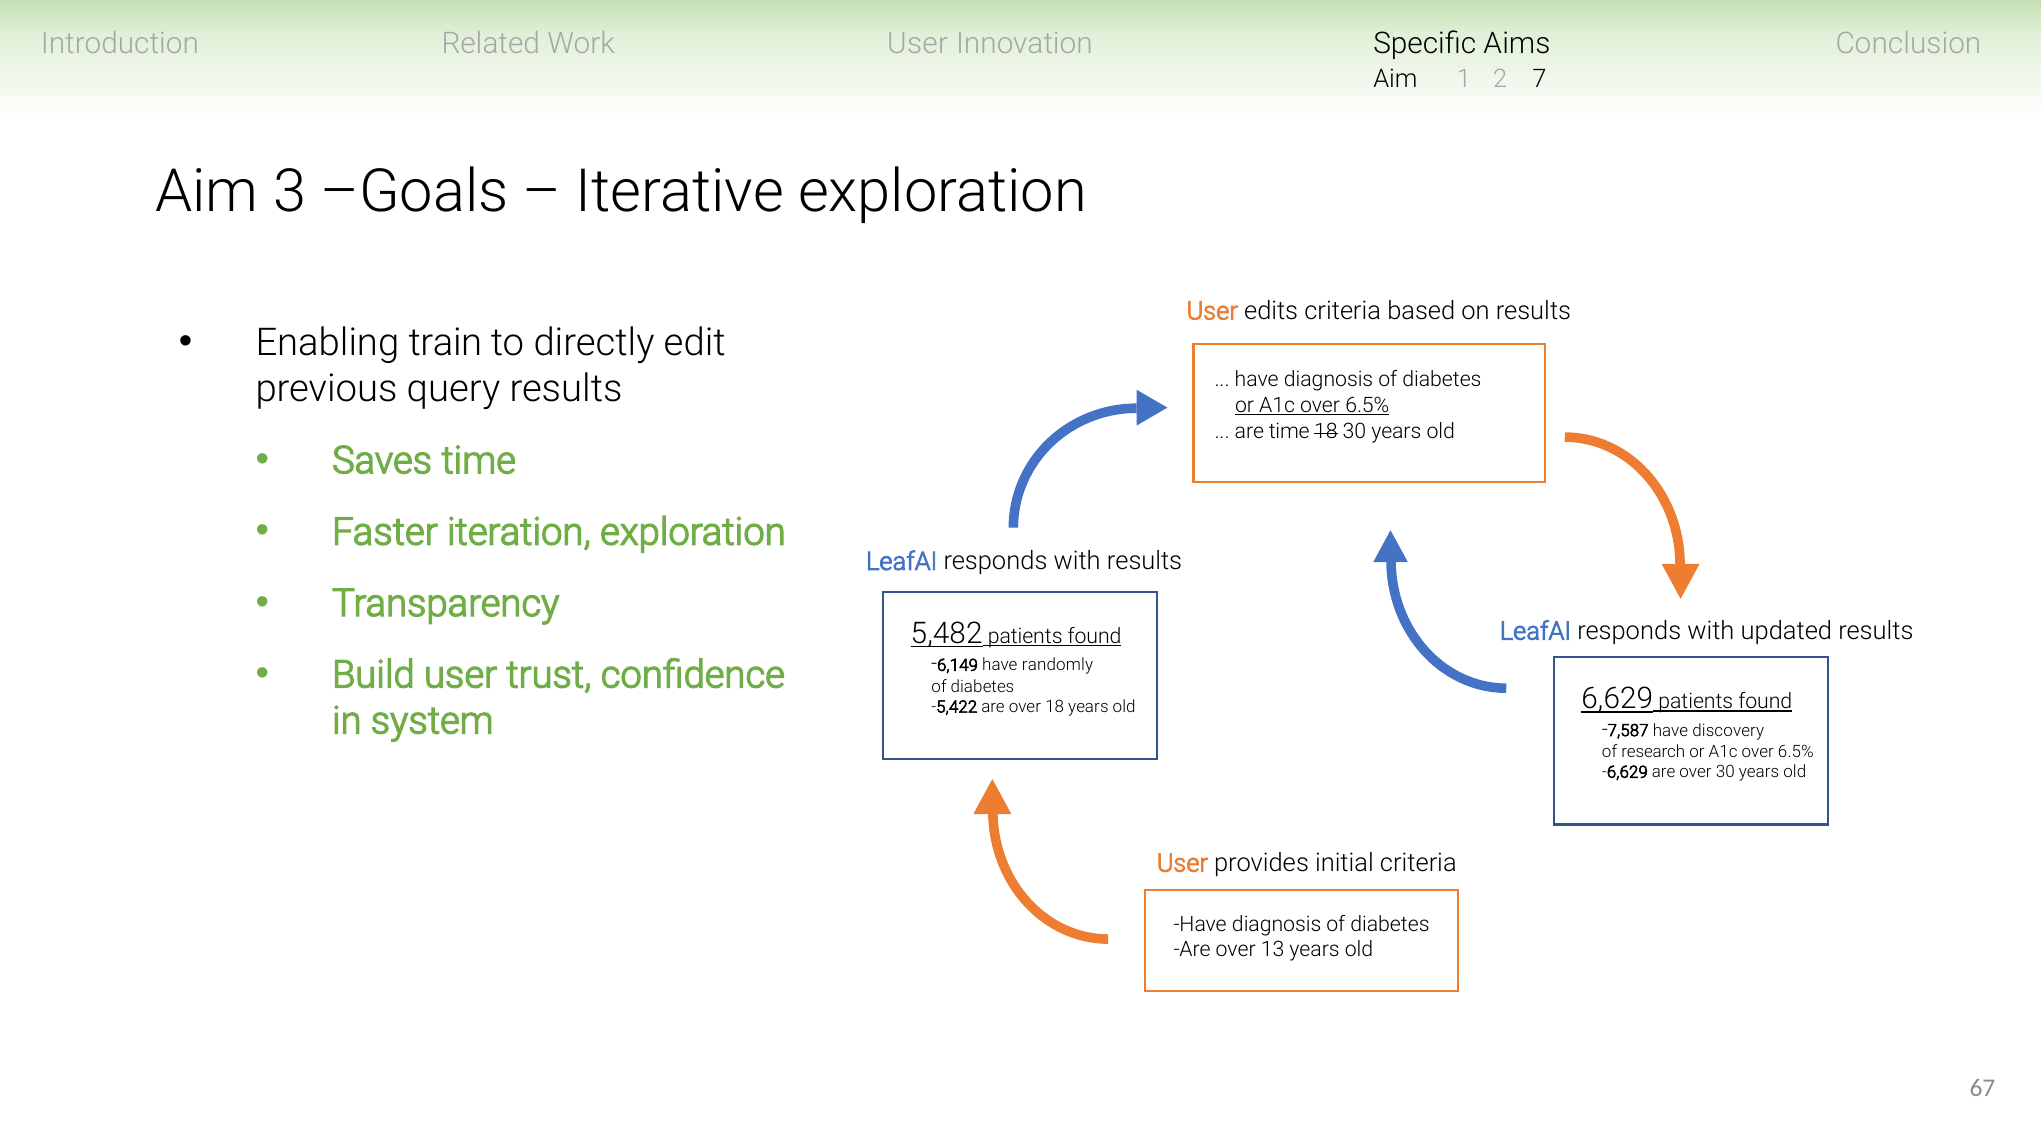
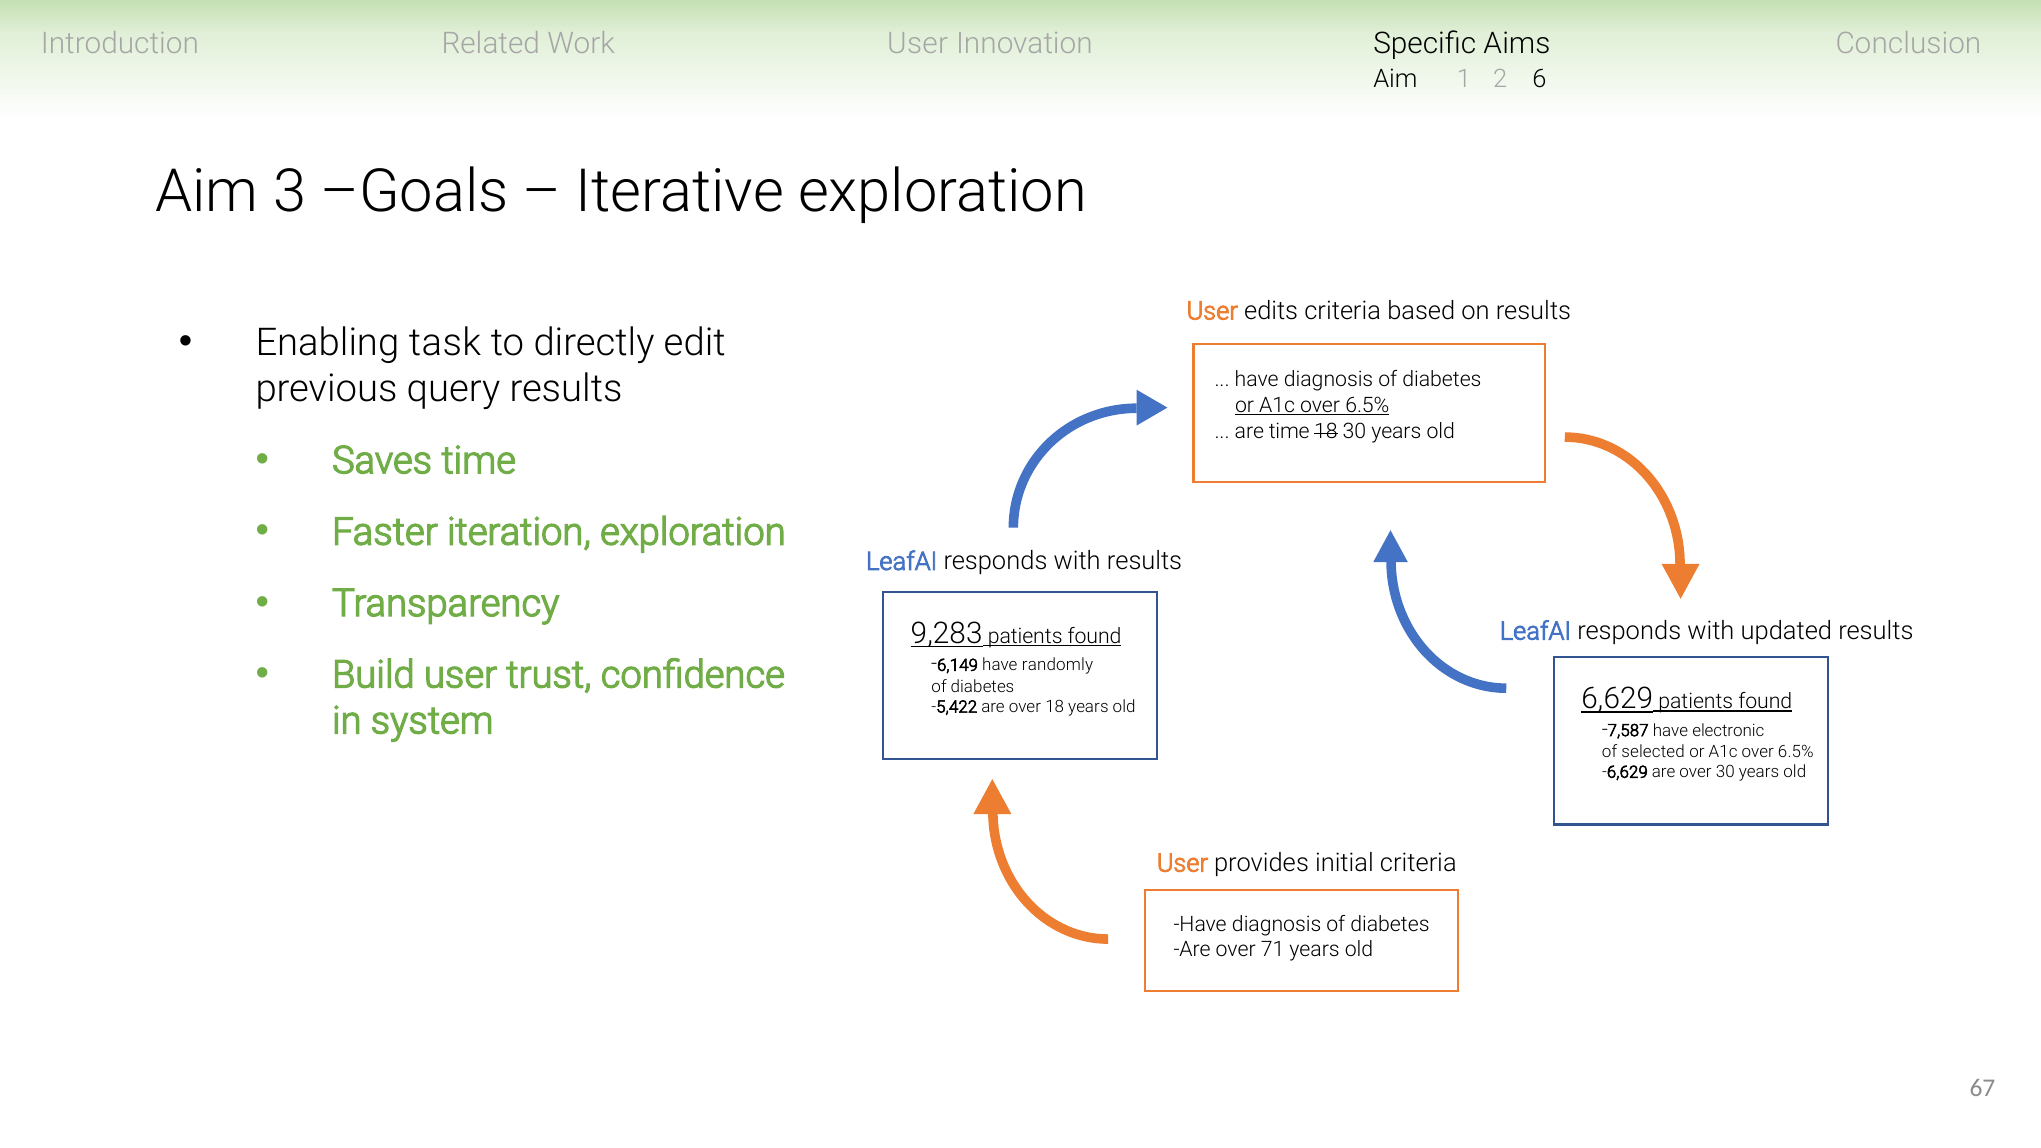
7: 7 -> 6
train: train -> task
5,482: 5,482 -> 9,283
discovery: discovery -> electronic
research: research -> selected
13: 13 -> 71
